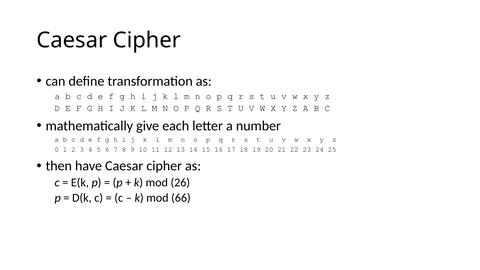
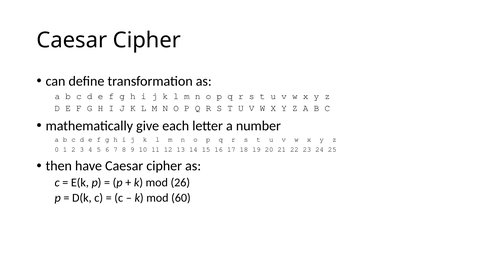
66: 66 -> 60
